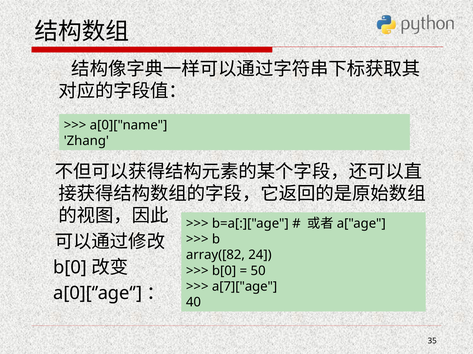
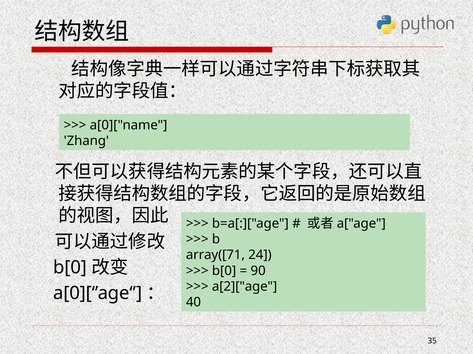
array([82: array([82 -> array([71
50: 50 -> 90
a[7]["age: a[7]["age -> a[2]["age
